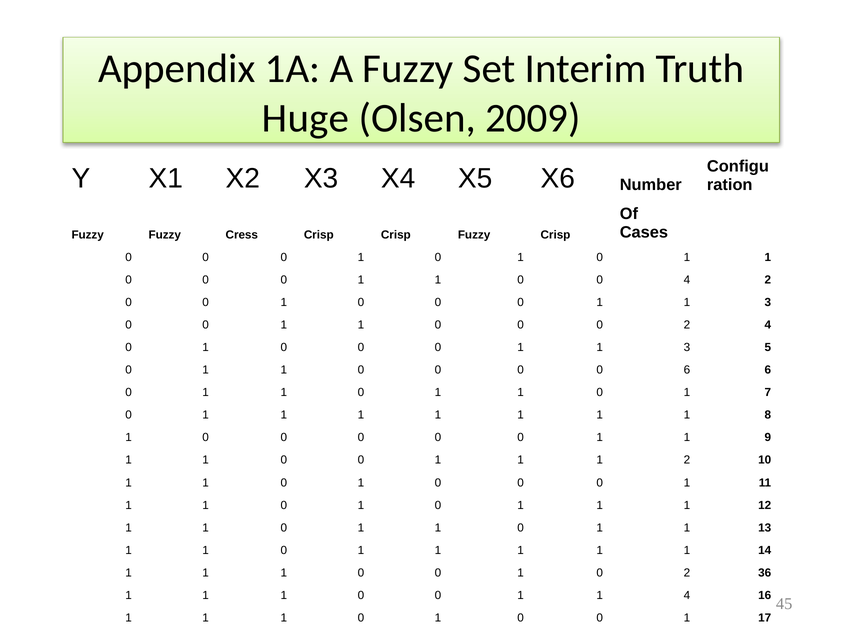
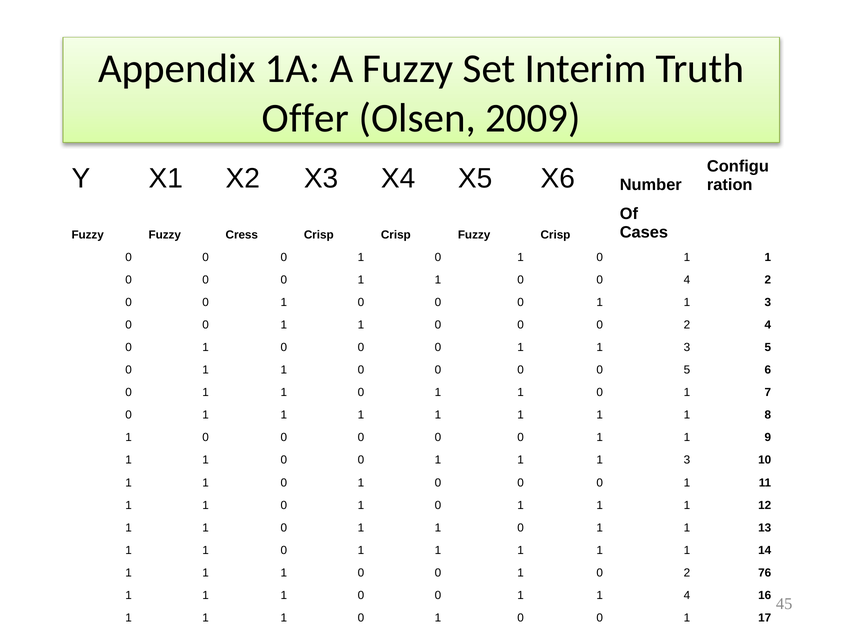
Huge: Huge -> Offer
0 6: 6 -> 5
1 1 1 2: 2 -> 3
36: 36 -> 76
